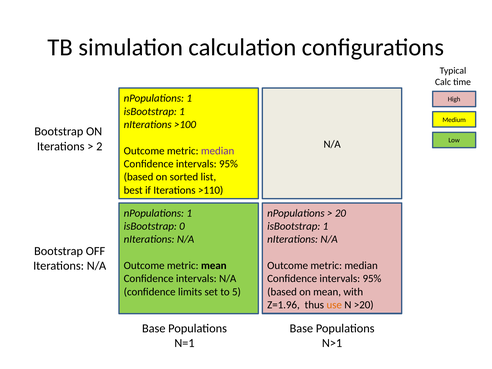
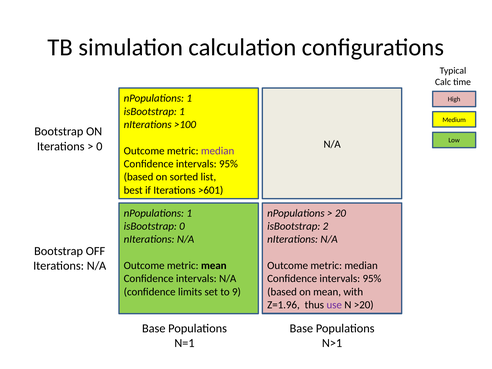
2 at (99, 146): 2 -> 0
>110: >110 -> >601
1 at (325, 226): 1 -> 2
5: 5 -> 9
use colour: orange -> purple
